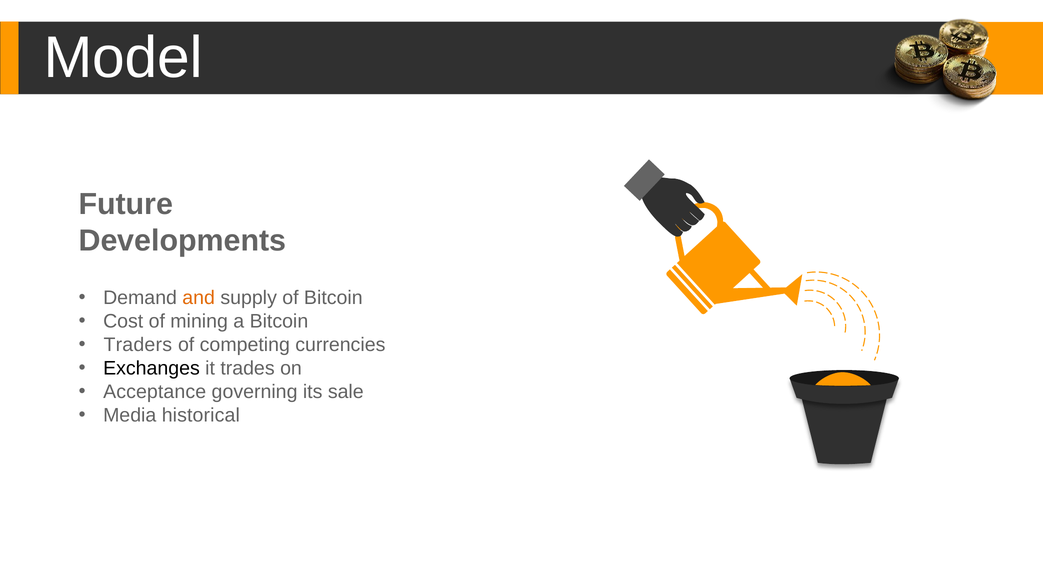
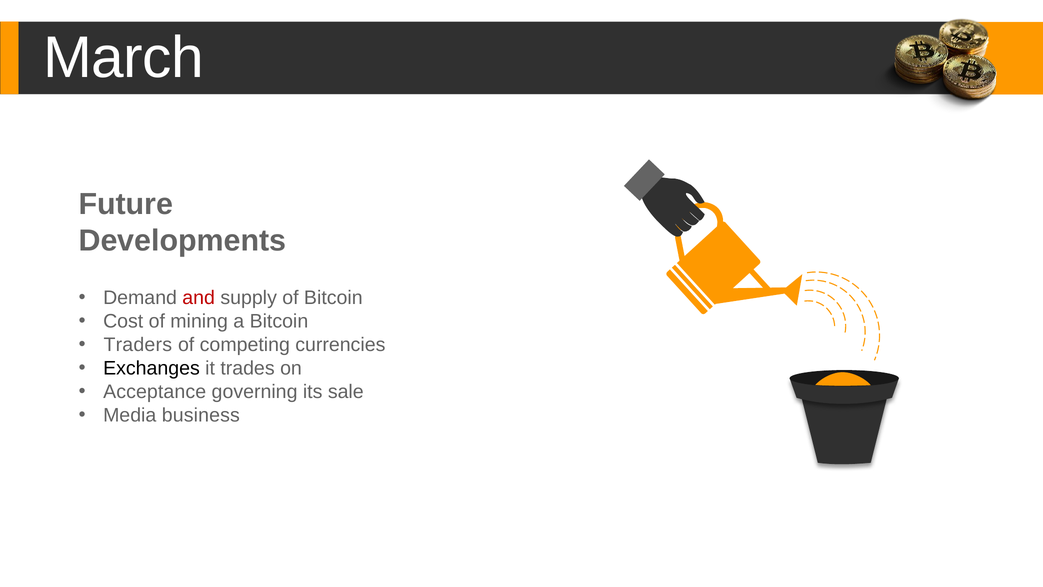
Model: Model -> March
and colour: orange -> red
historical: historical -> business
